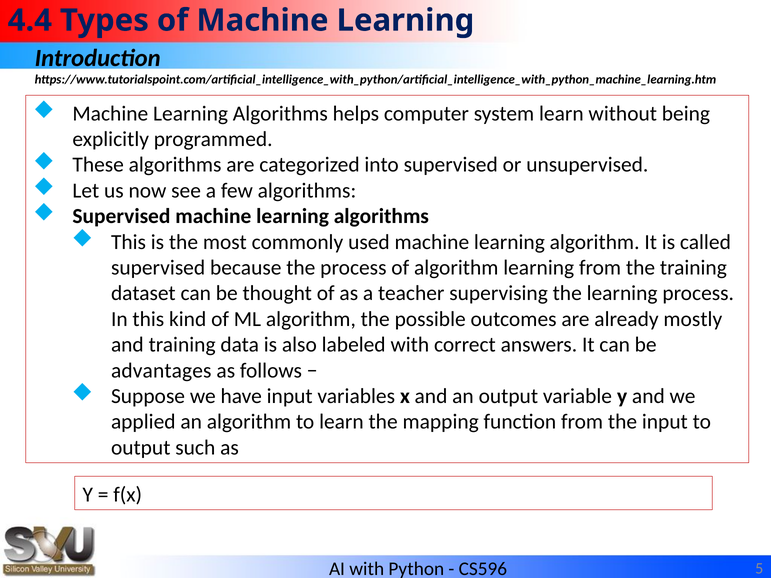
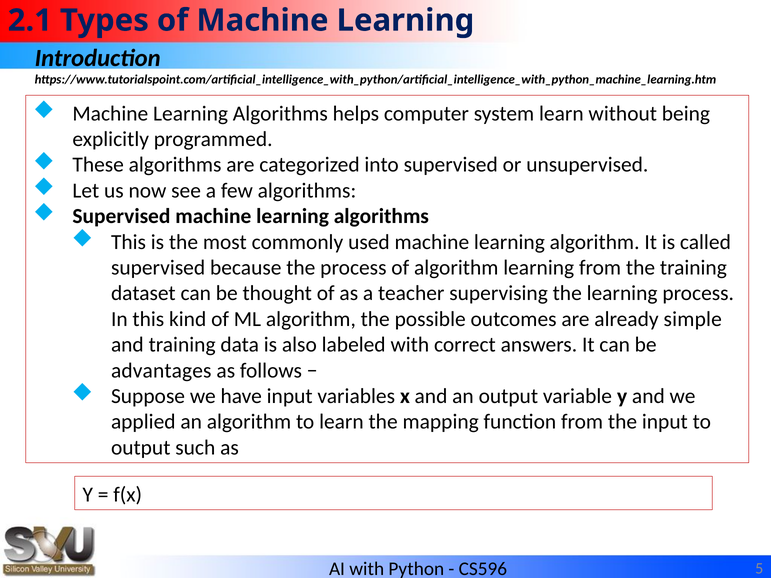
4.4: 4.4 -> 2.1
mostly: mostly -> simple
